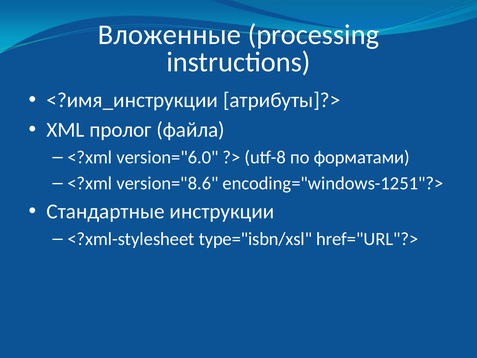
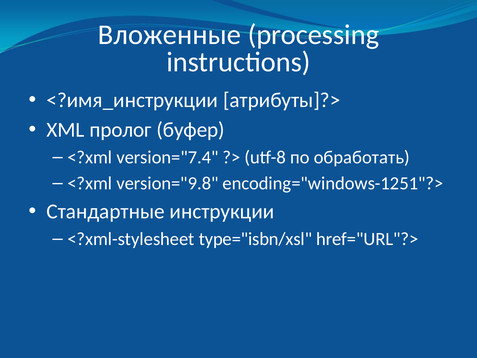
файла: файла -> буфер
version="6.0: version="6.0 -> version="7.4
форматами: форматами -> обработать
version="8.6: version="8.6 -> version="9.8
